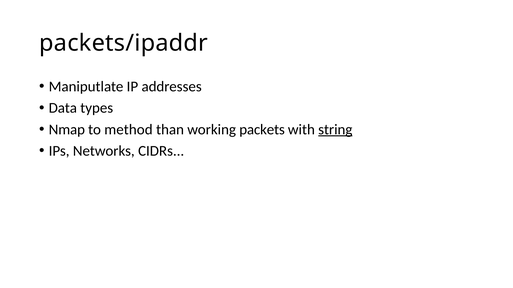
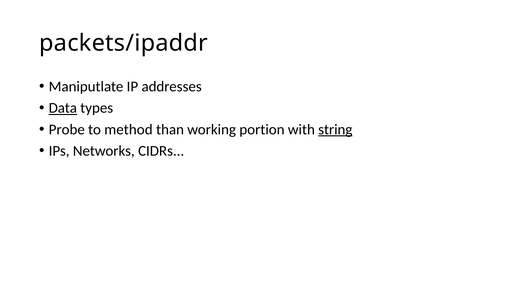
Data underline: none -> present
Nmap: Nmap -> Probe
packets: packets -> portion
